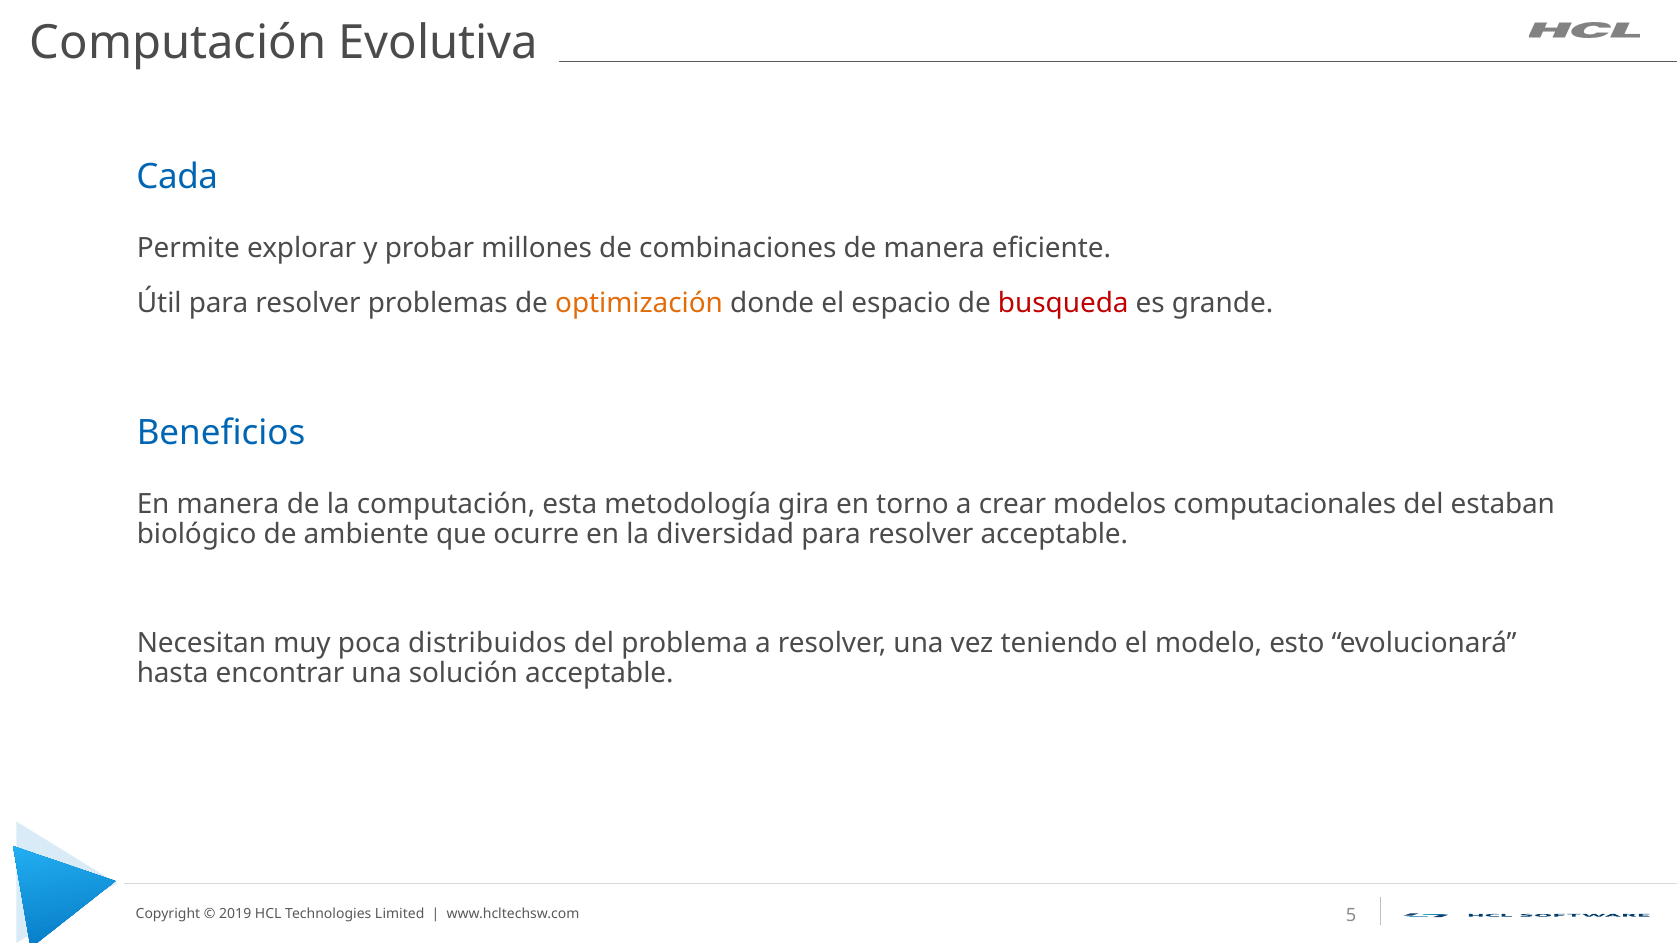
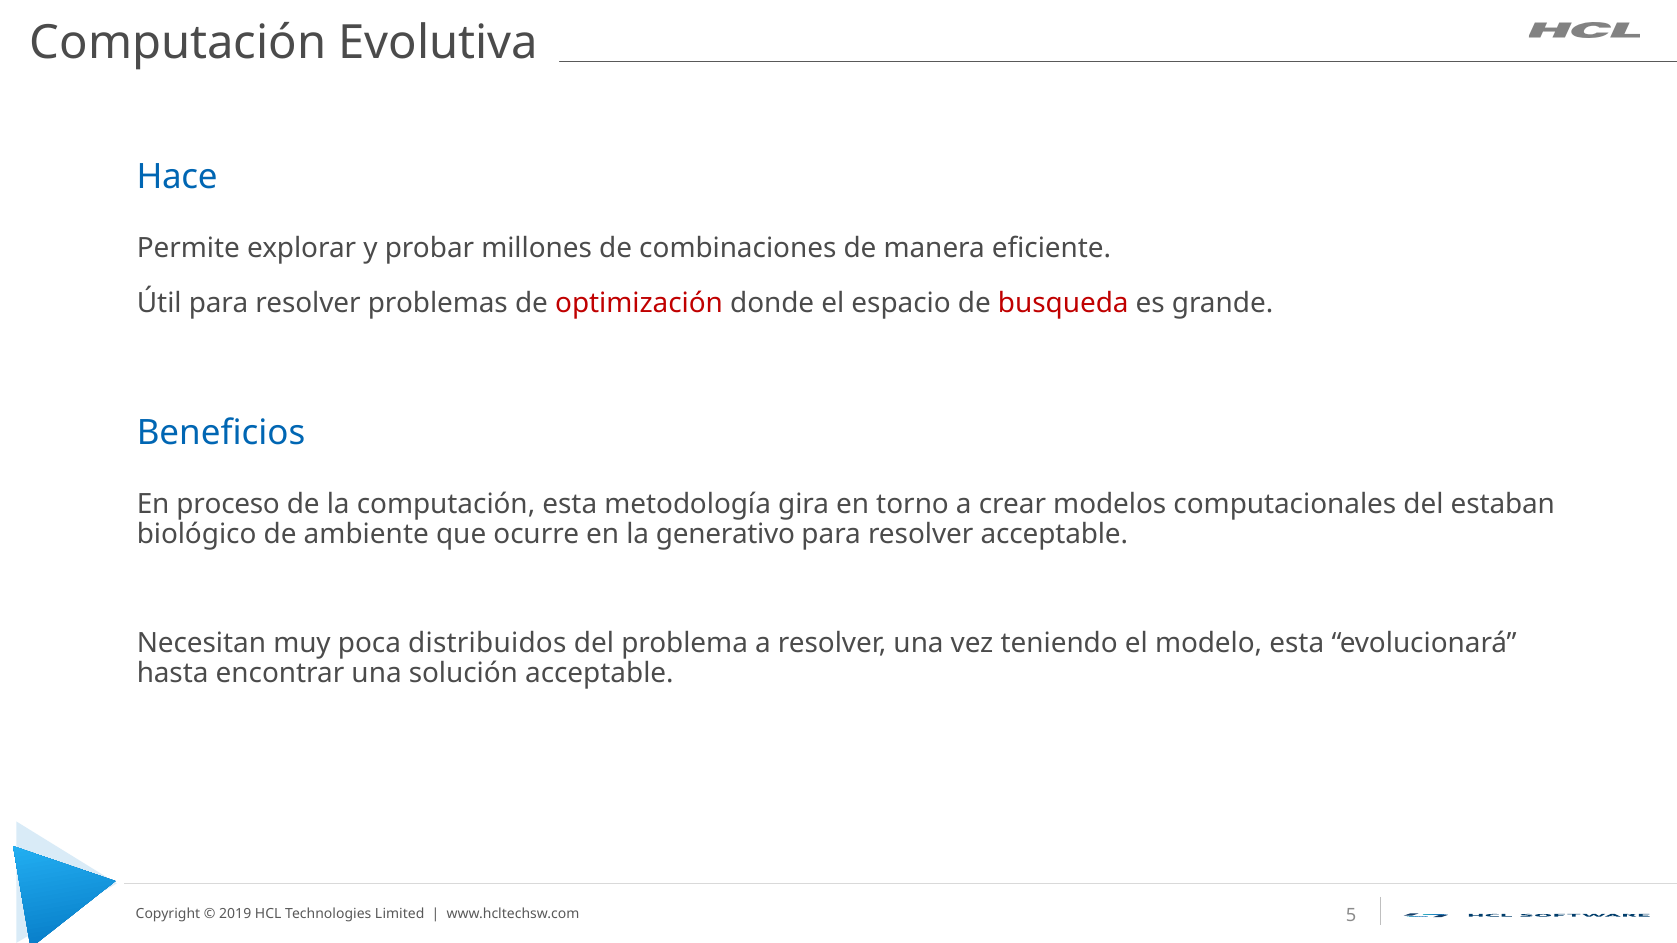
Cada: Cada -> Hace
optimización colour: orange -> red
En manera: manera -> proceso
diversidad: diversidad -> generativo
modelo esto: esto -> esta
